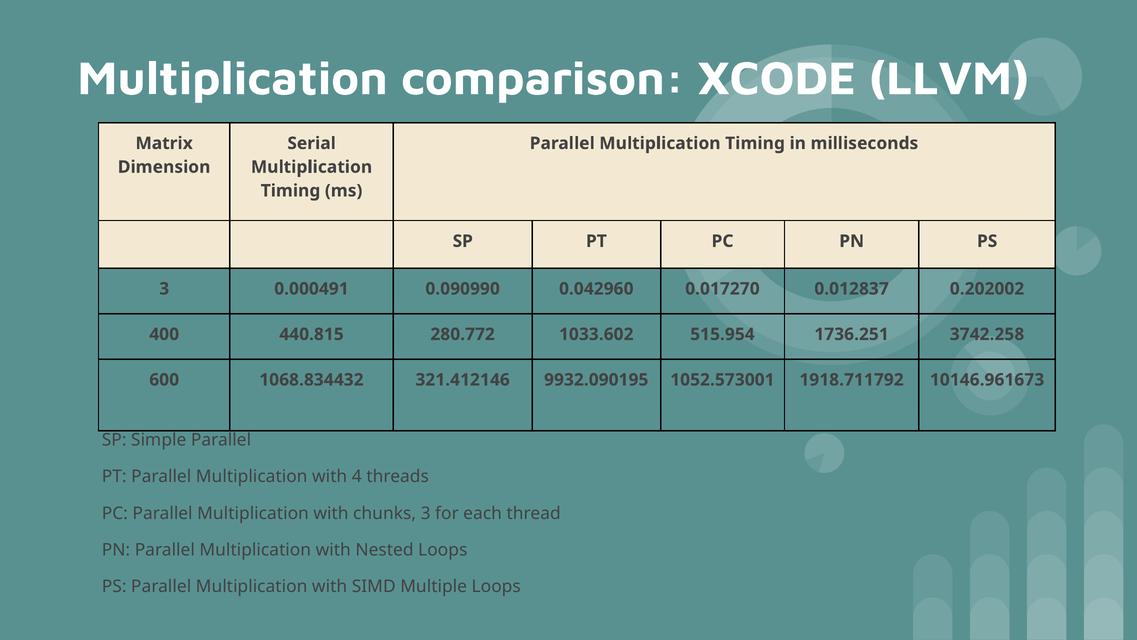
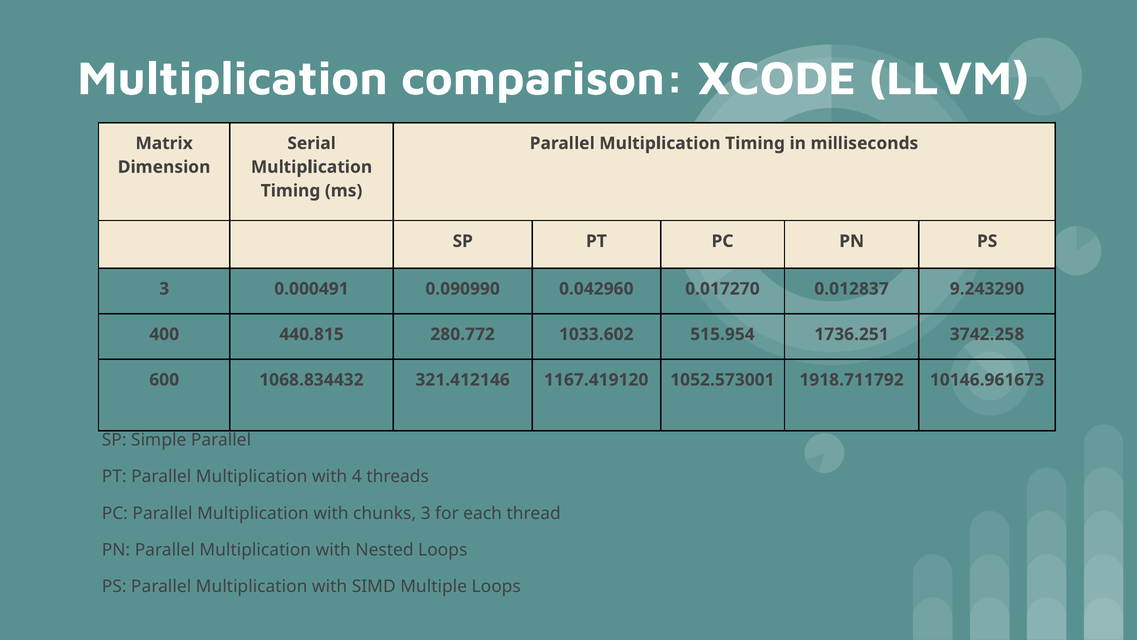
0.202002: 0.202002 -> 9.243290
9932.090195: 9932.090195 -> 1167.419120
